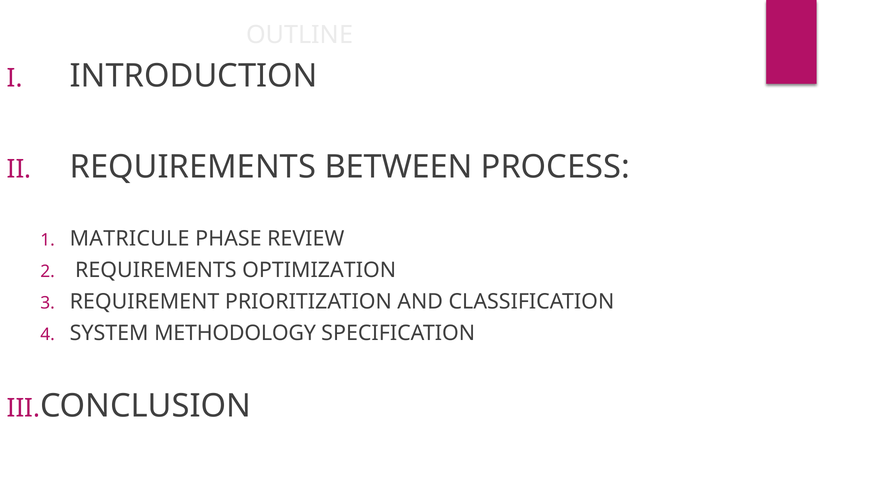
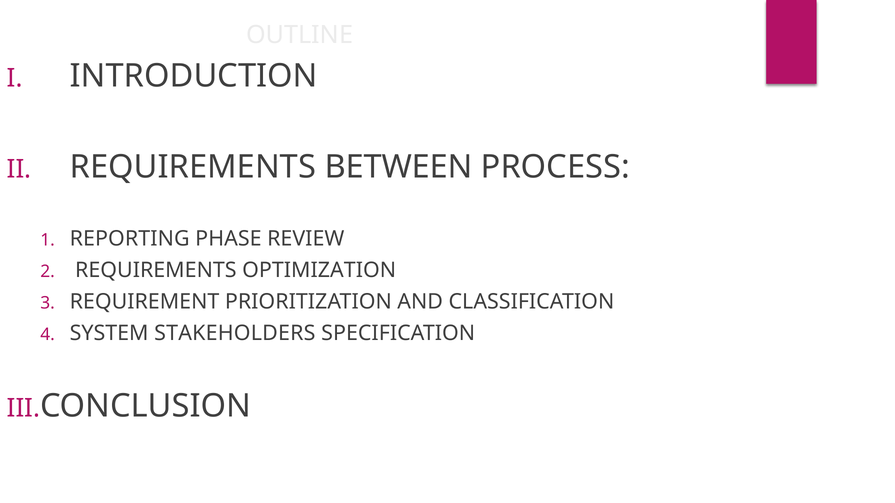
MATRICULE: MATRICULE -> REPORTING
METHODOLOGY: METHODOLOGY -> STAKEHOLDERS
